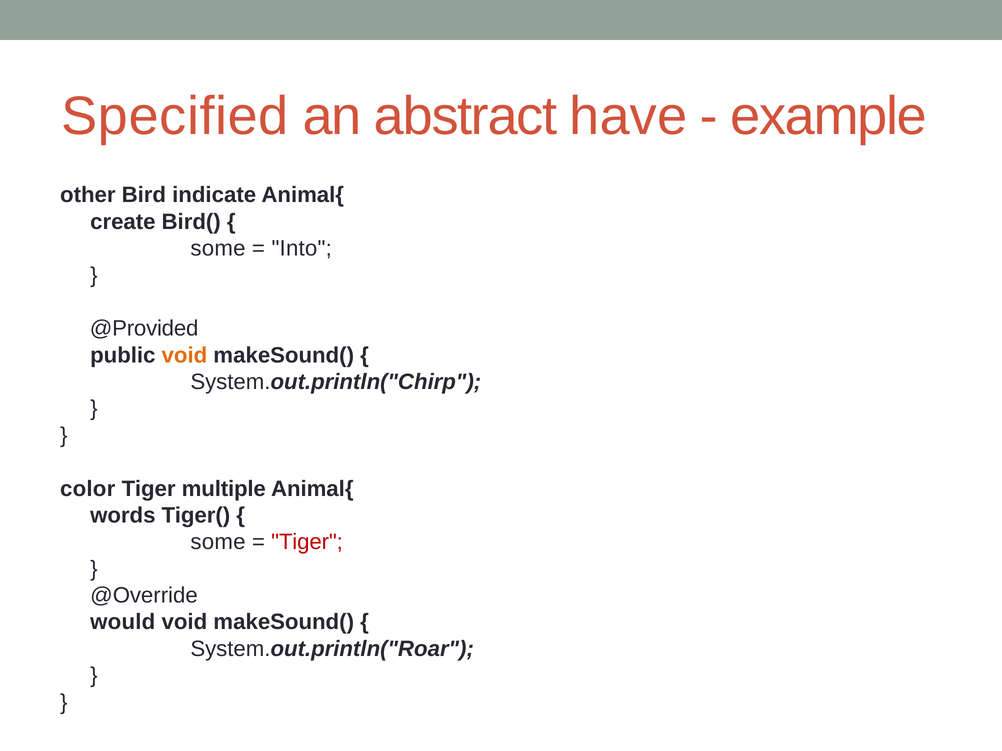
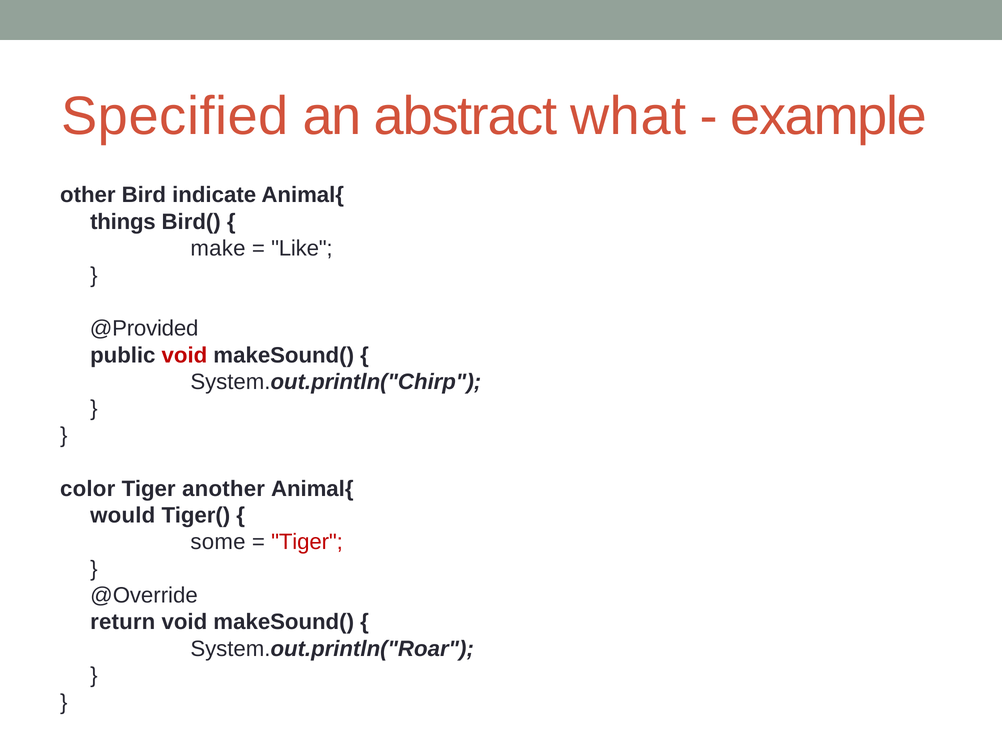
have: have -> what
create: create -> things
some at (218, 249): some -> make
Into: Into -> Like
void at (184, 356) colour: orange -> red
multiple: multiple -> another
words: words -> would
would: would -> return
